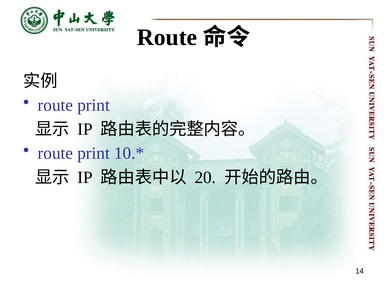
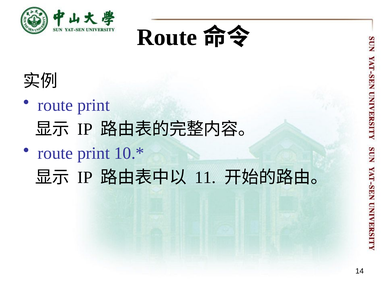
20: 20 -> 11
